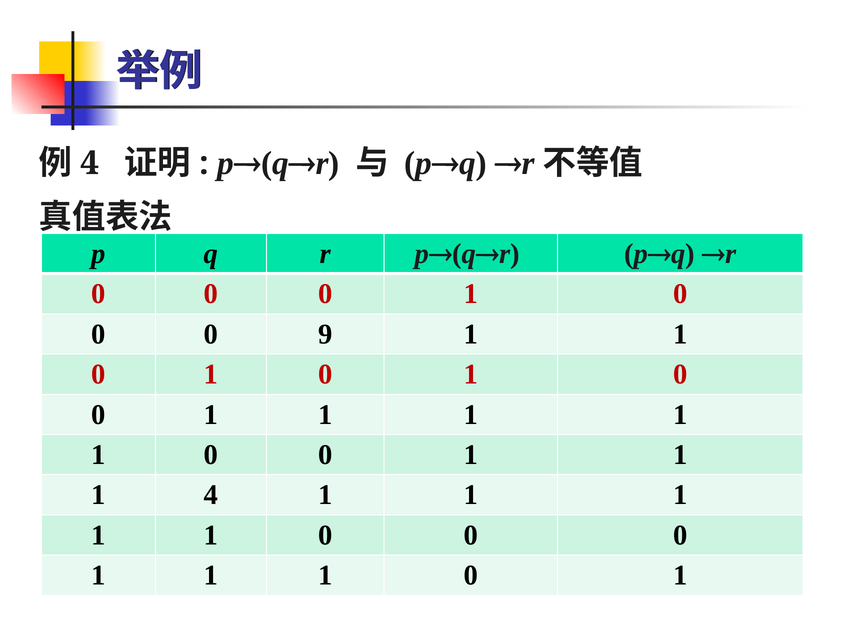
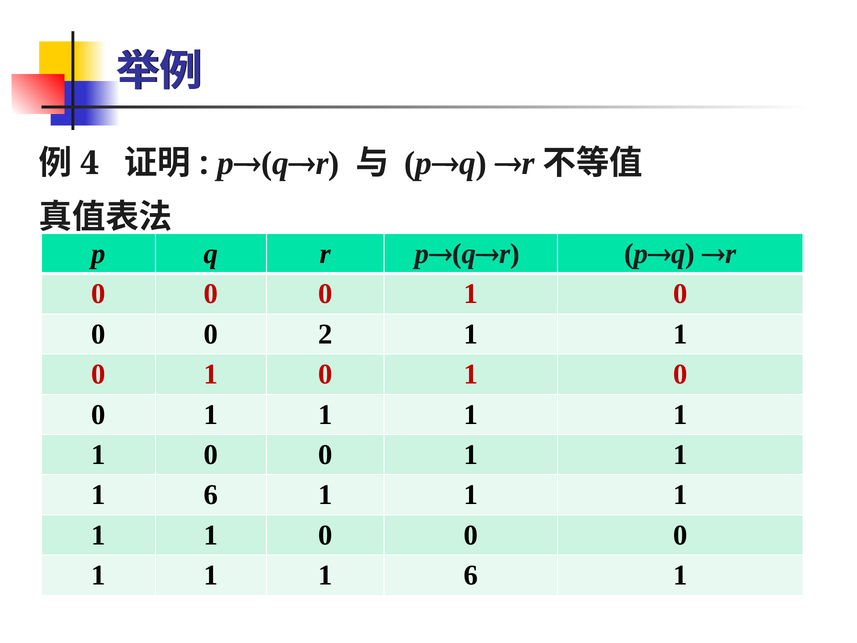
9: 9 -> 2
4 at (211, 495): 4 -> 6
0 at (471, 575): 0 -> 6
